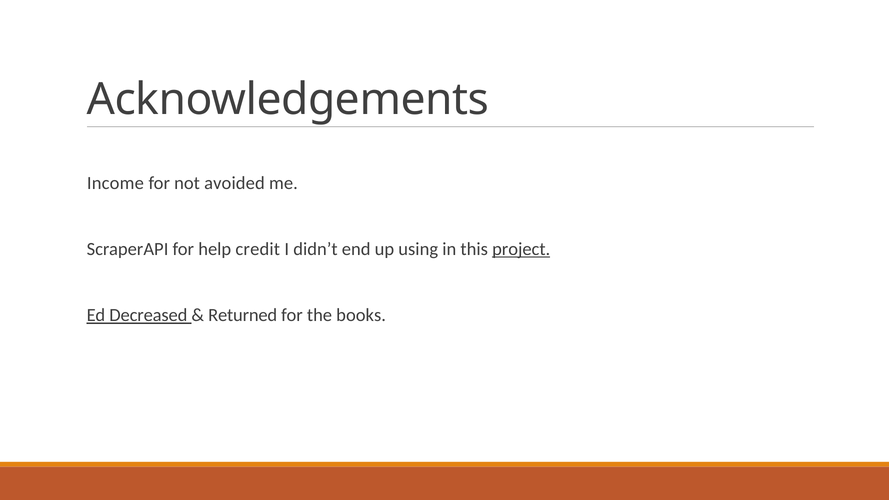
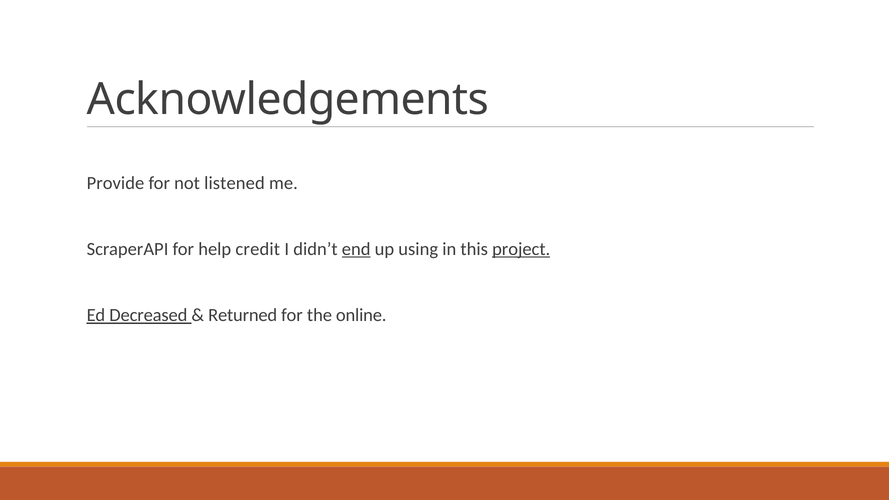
Income: Income -> Provide
avoided: avoided -> listened
end underline: none -> present
books: books -> online
